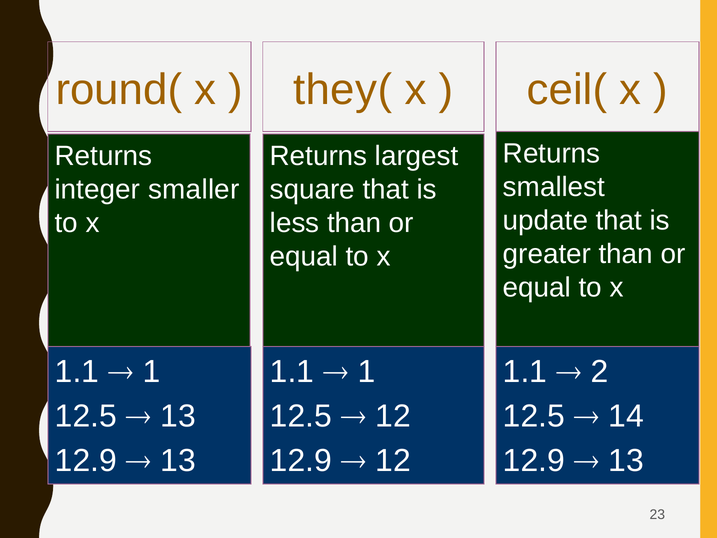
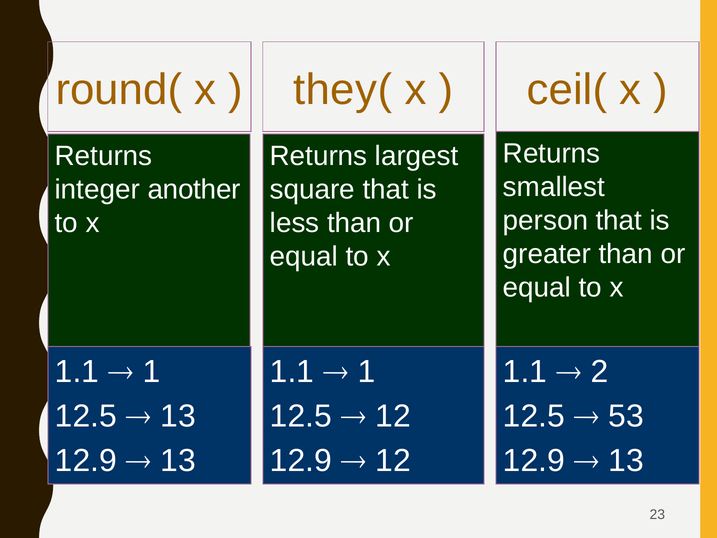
smaller: smaller -> another
update: update -> person
14: 14 -> 53
